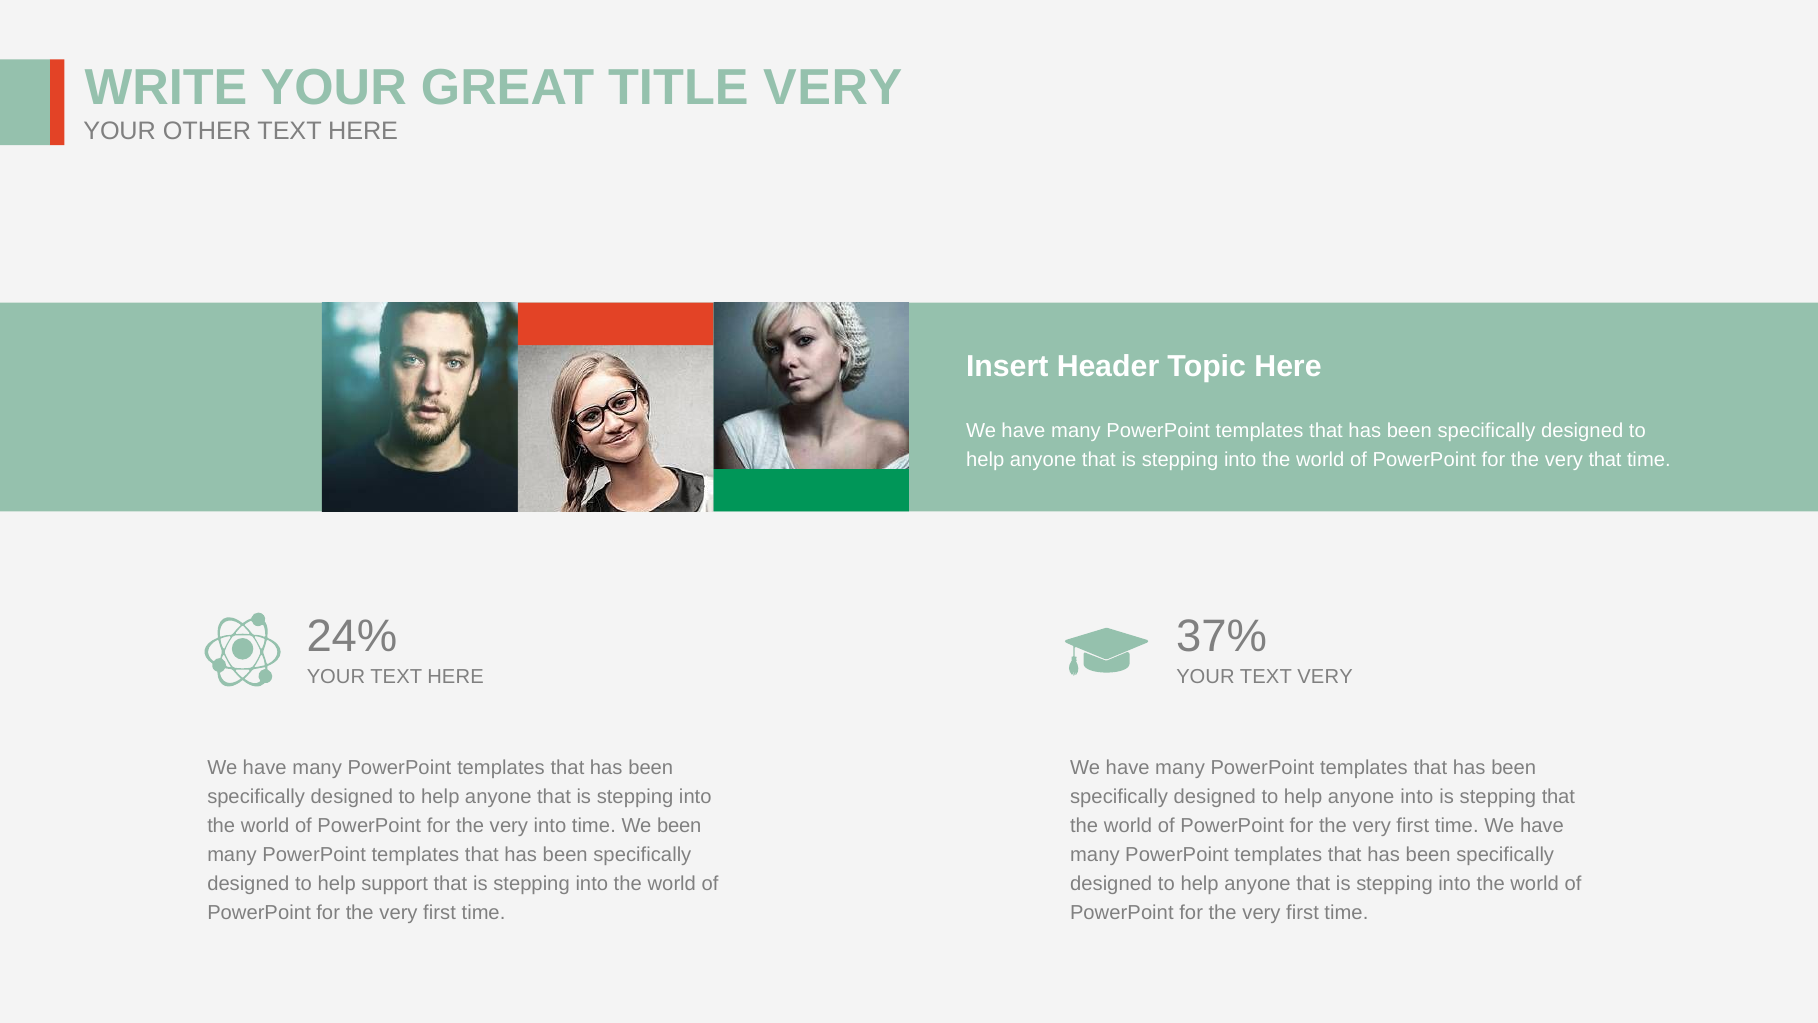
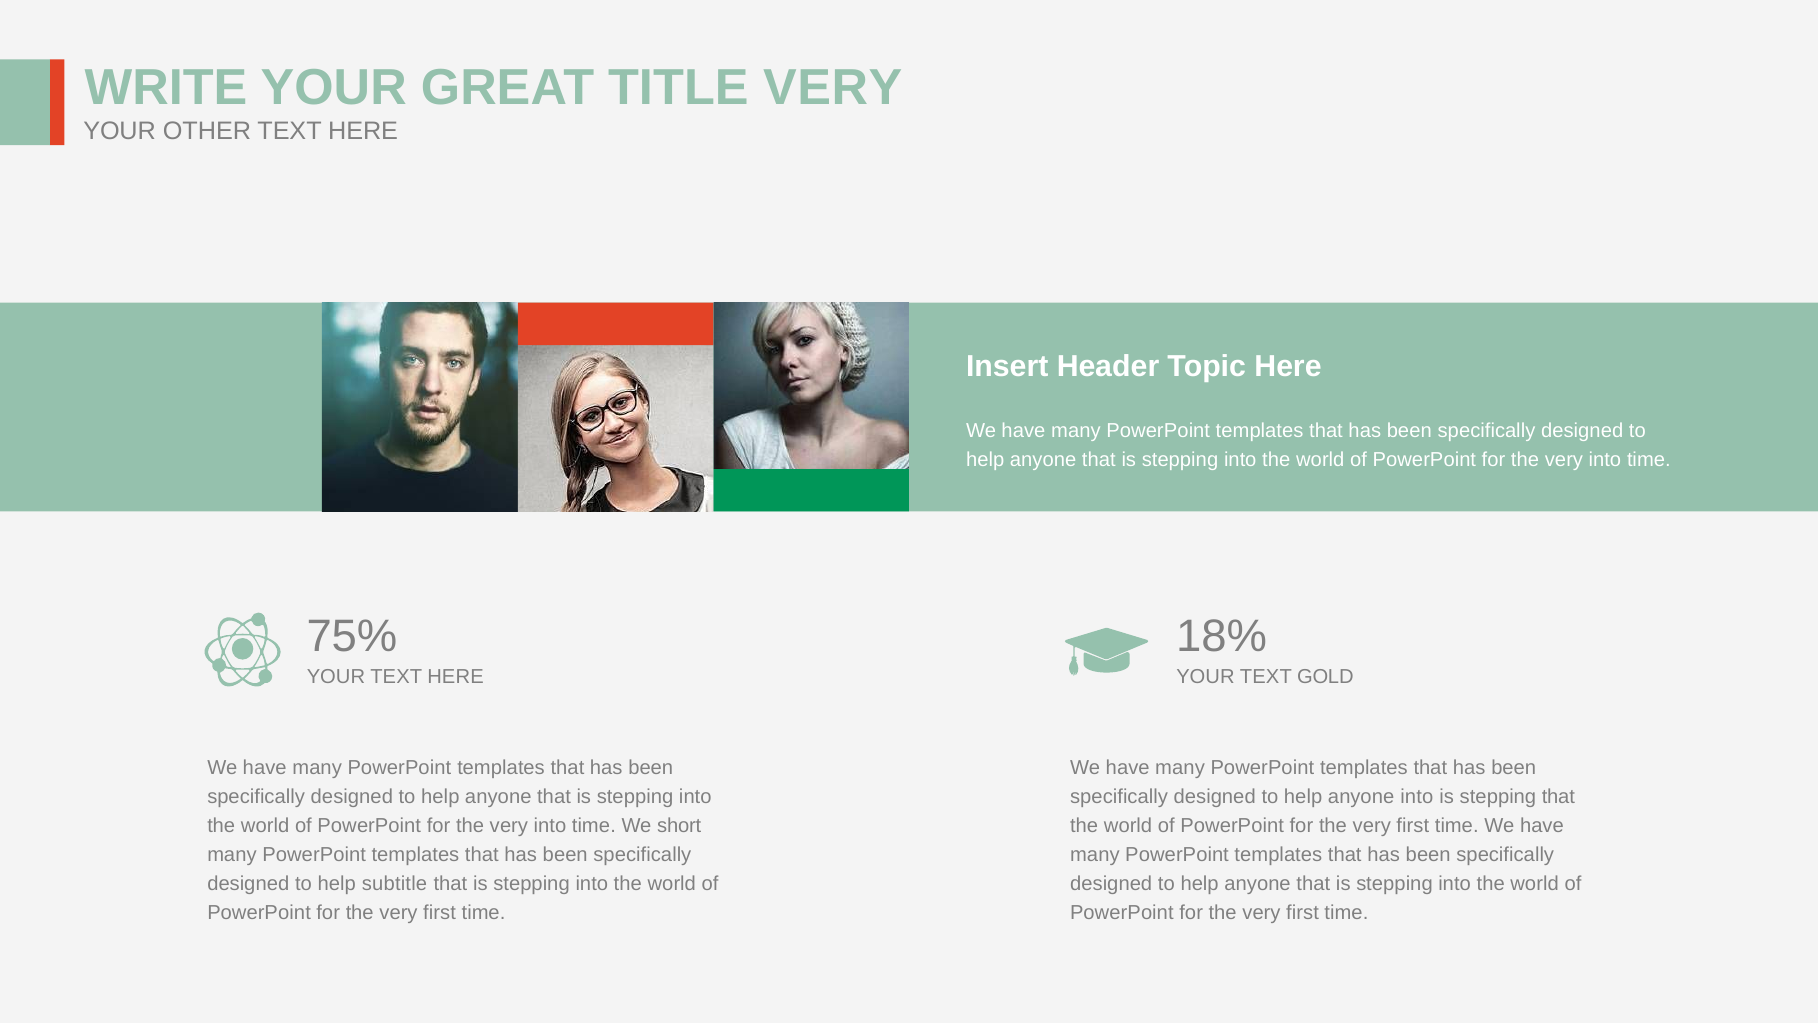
that at (1605, 459): that -> into
24%: 24% -> 75%
37%: 37% -> 18%
TEXT VERY: VERY -> GOLD
We been: been -> short
support: support -> subtitle
